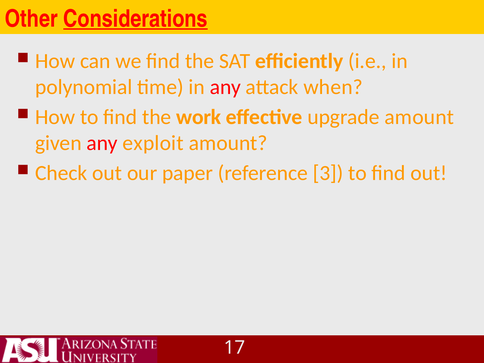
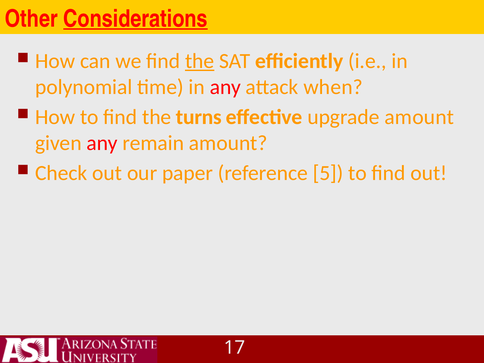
the at (200, 61) underline: none -> present
work: work -> turns
exploit: exploit -> remain
3: 3 -> 5
